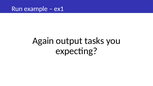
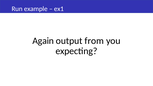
tasks: tasks -> from
